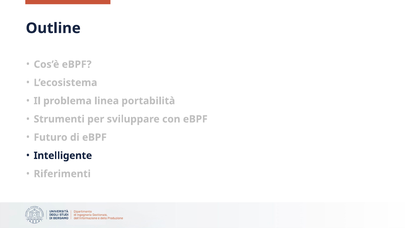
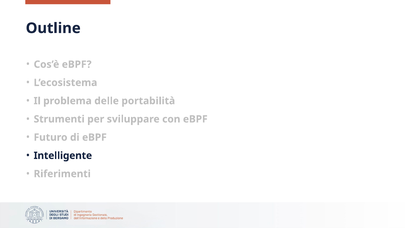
linea: linea -> delle
